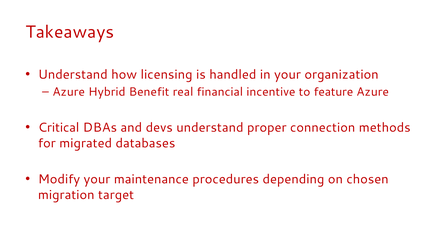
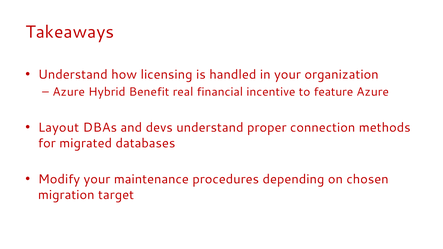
Critical: Critical -> Layout
